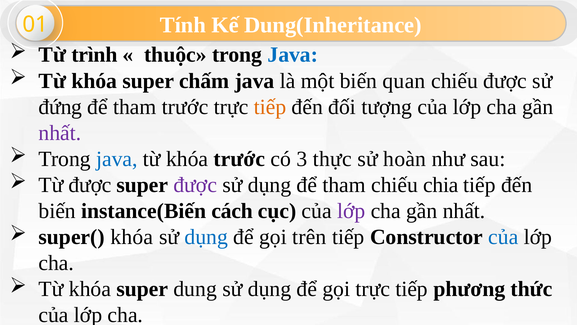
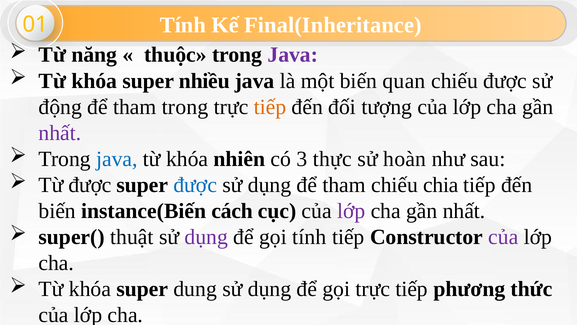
Dung(Inheritance: Dung(Inheritance -> Final(Inheritance
trình: trình -> năng
Java at (293, 55) colour: blue -> purple
chấm: chấm -> nhiều
đứng: đứng -> động
tham trước: trước -> trong
khóa trước: trước -> nhiên
được at (195, 185) colour: purple -> blue
super( khóa: khóa -> thuật
dụng at (206, 237) colour: blue -> purple
gọi trên: trên -> tính
của at (503, 237) colour: blue -> purple
